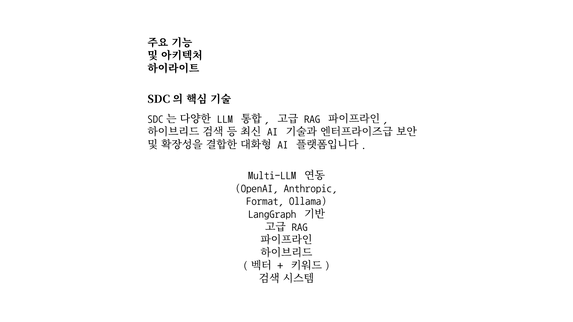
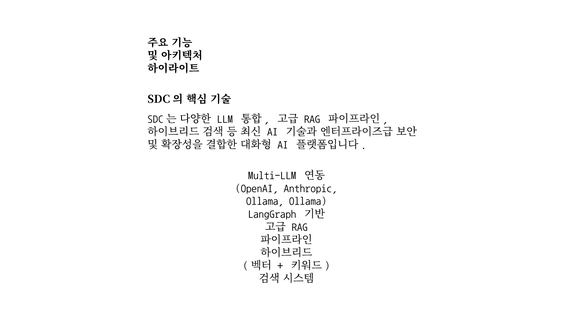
Format at (265, 201): Format -> Ollama
